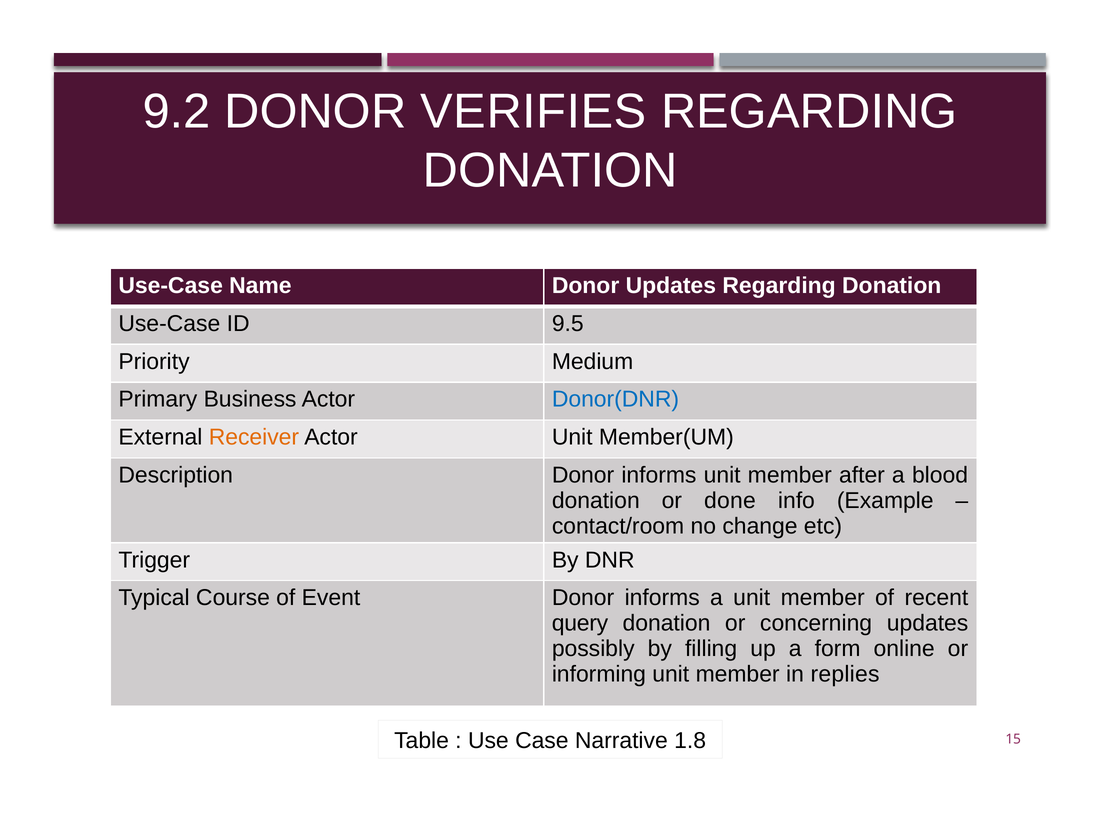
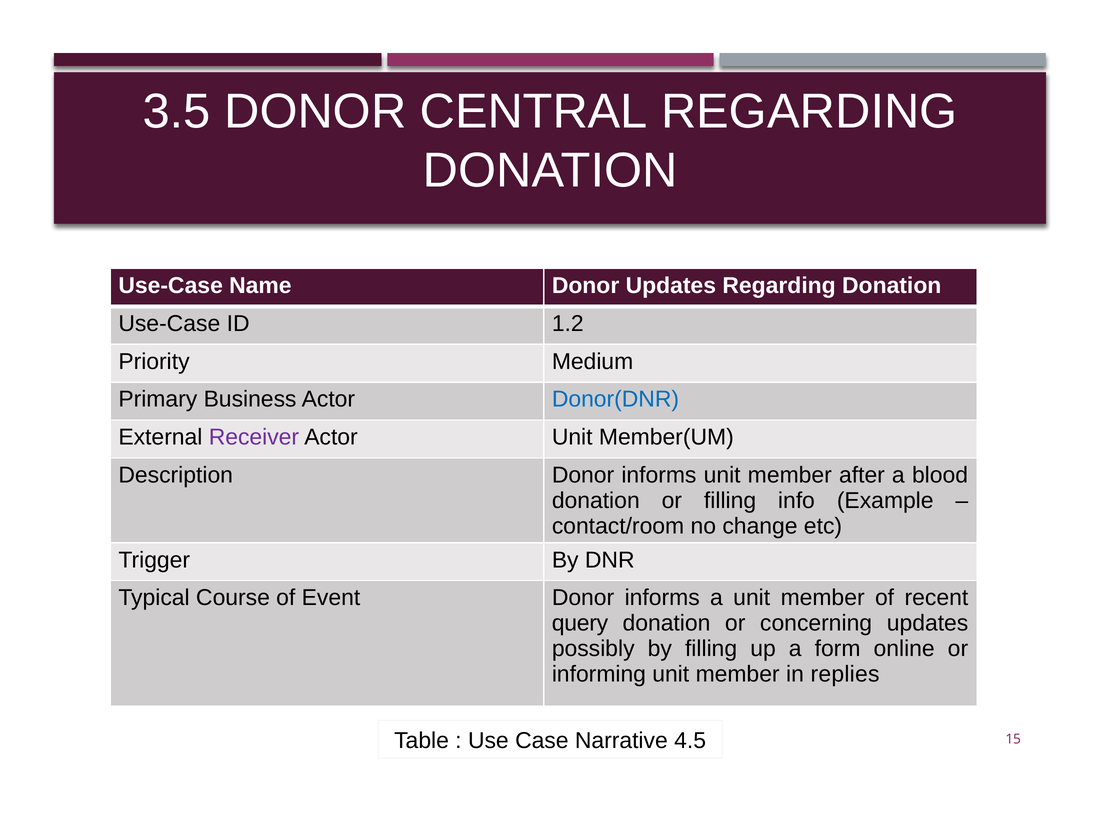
9.2: 9.2 -> 3.5
VERIFIES: VERIFIES -> CENTRAL
9.5: 9.5 -> 1.2
Receiver colour: orange -> purple
or done: done -> filling
1.8: 1.8 -> 4.5
